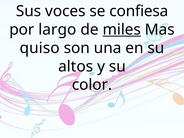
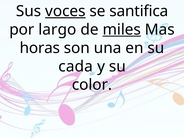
voces underline: none -> present
confiesa: confiesa -> santifica
quiso: quiso -> horas
altos: altos -> cada
